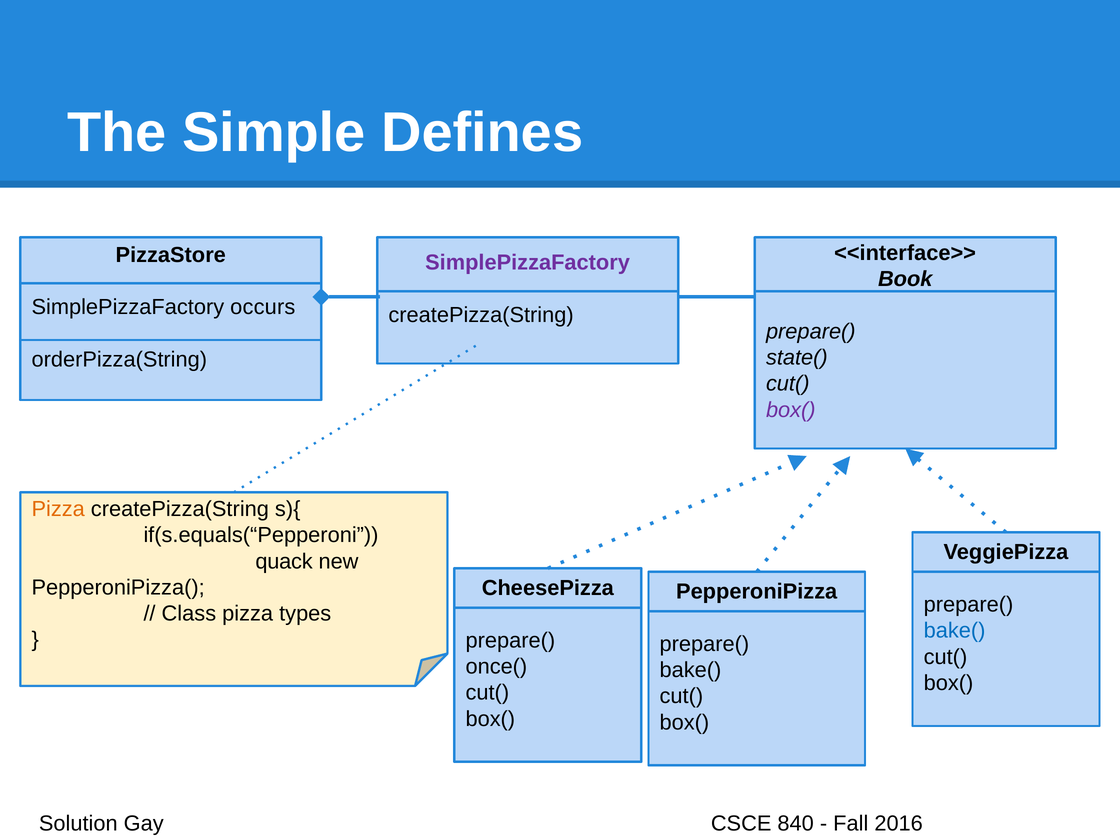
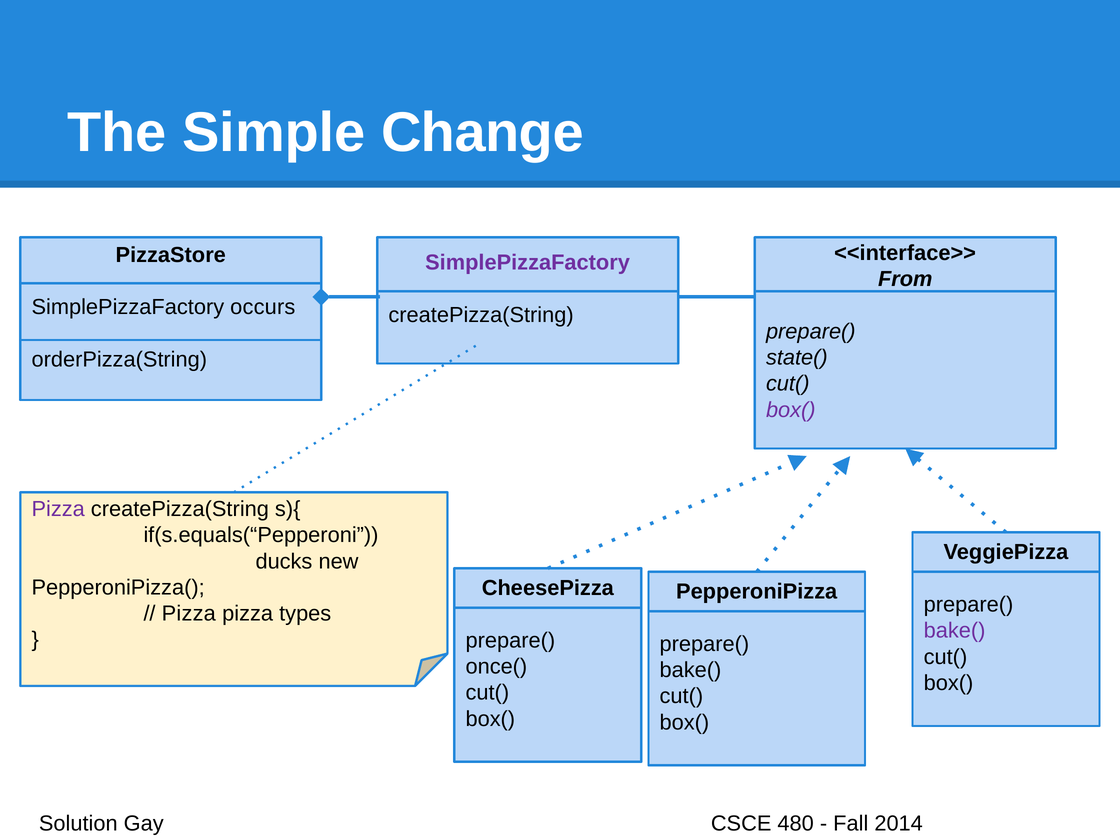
Defines: Defines -> Change
Book: Book -> From
Pizza at (58, 509) colour: orange -> purple
quack: quack -> ducks
Class at (189, 614): Class -> Pizza
bake( at (955, 631) colour: blue -> purple
840: 840 -> 480
2016: 2016 -> 2014
